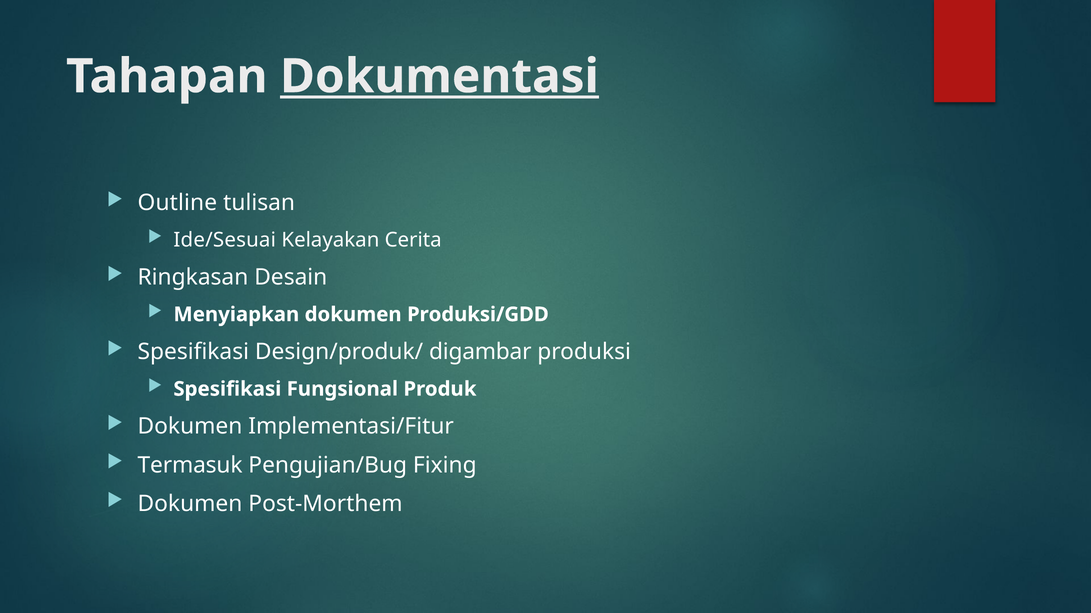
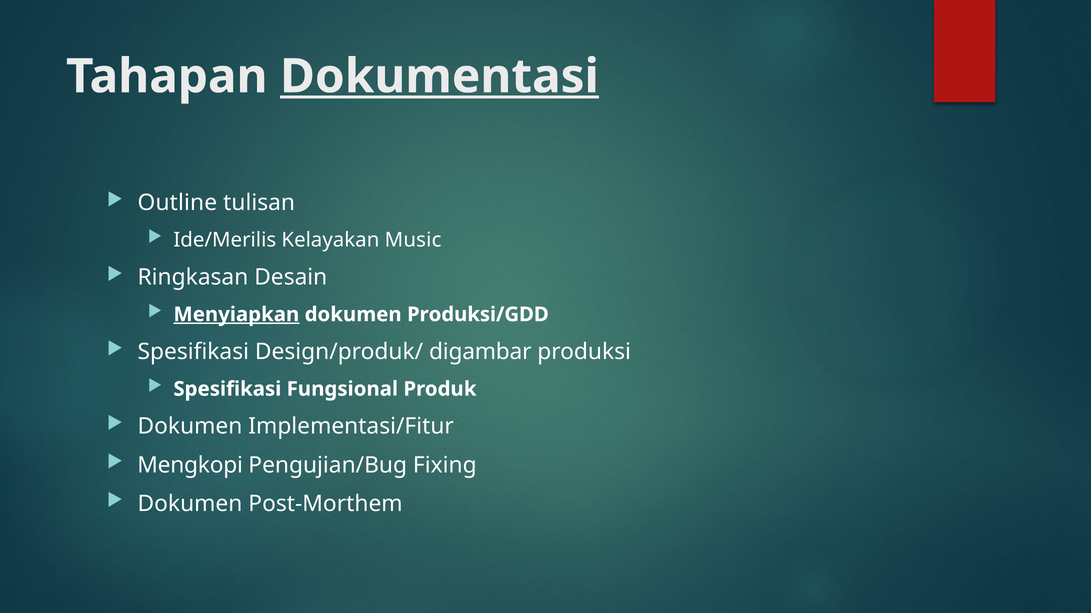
Ide/Sesuai: Ide/Sesuai -> Ide/Merilis
Cerita: Cerita -> Music
Menyiapkan underline: none -> present
Termasuk: Termasuk -> Mengkopi
